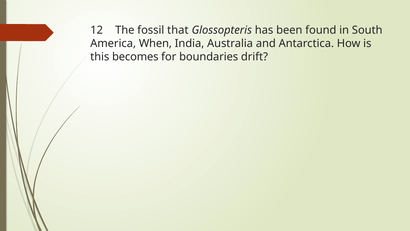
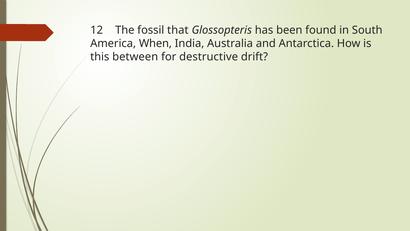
becomes: becomes -> between
boundaries: boundaries -> destructive
